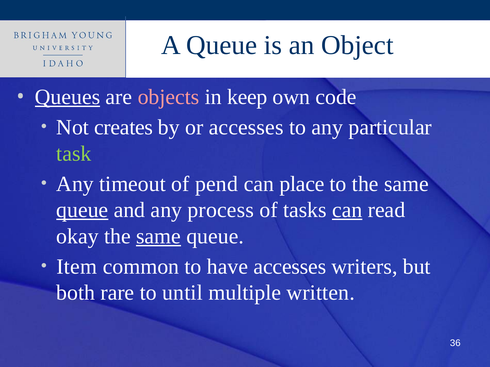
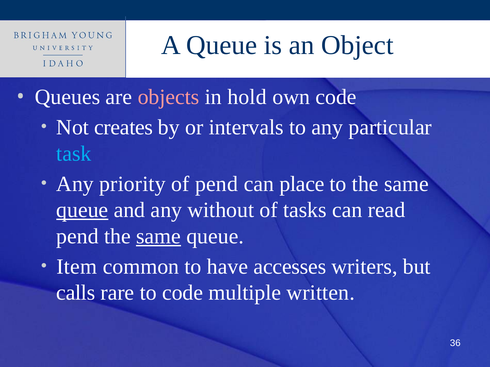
Queues underline: present -> none
keep: keep -> hold
or accesses: accesses -> intervals
task colour: light green -> light blue
timeout: timeout -> priority
process: process -> without
can at (347, 210) underline: present -> none
okay at (77, 237): okay -> pend
both: both -> calls
to until: until -> code
